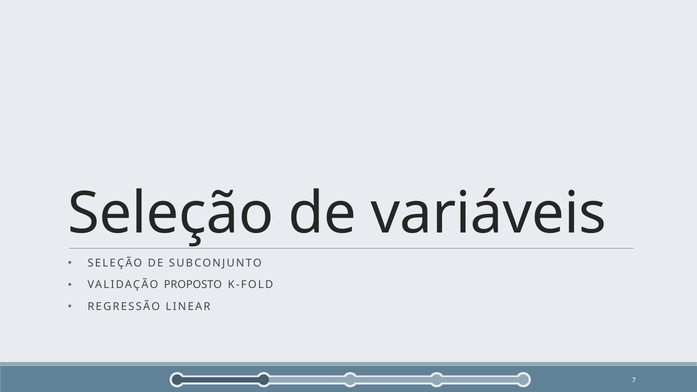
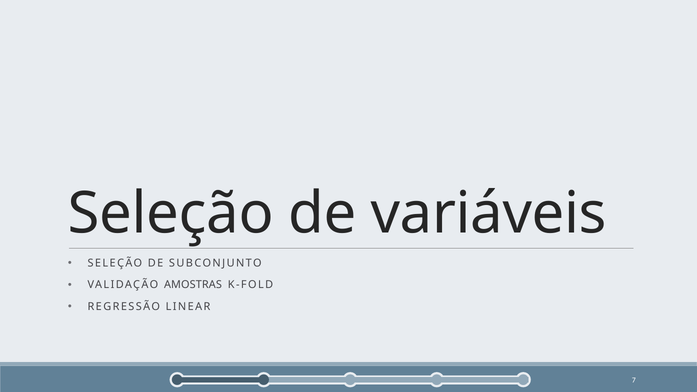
PROPOSTO: PROPOSTO -> AMOSTRAS
